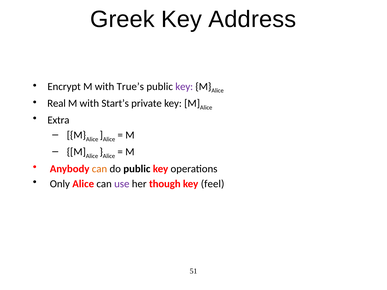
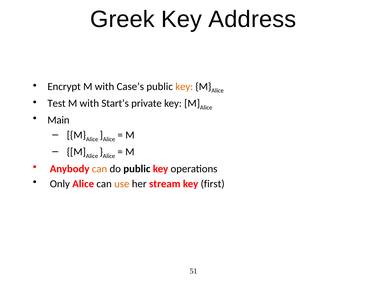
True’s: True’s -> Case’s
key at (184, 87) colour: purple -> orange
Real: Real -> Test
Extra: Extra -> Main
use colour: purple -> orange
though: though -> stream
feel: feel -> first
